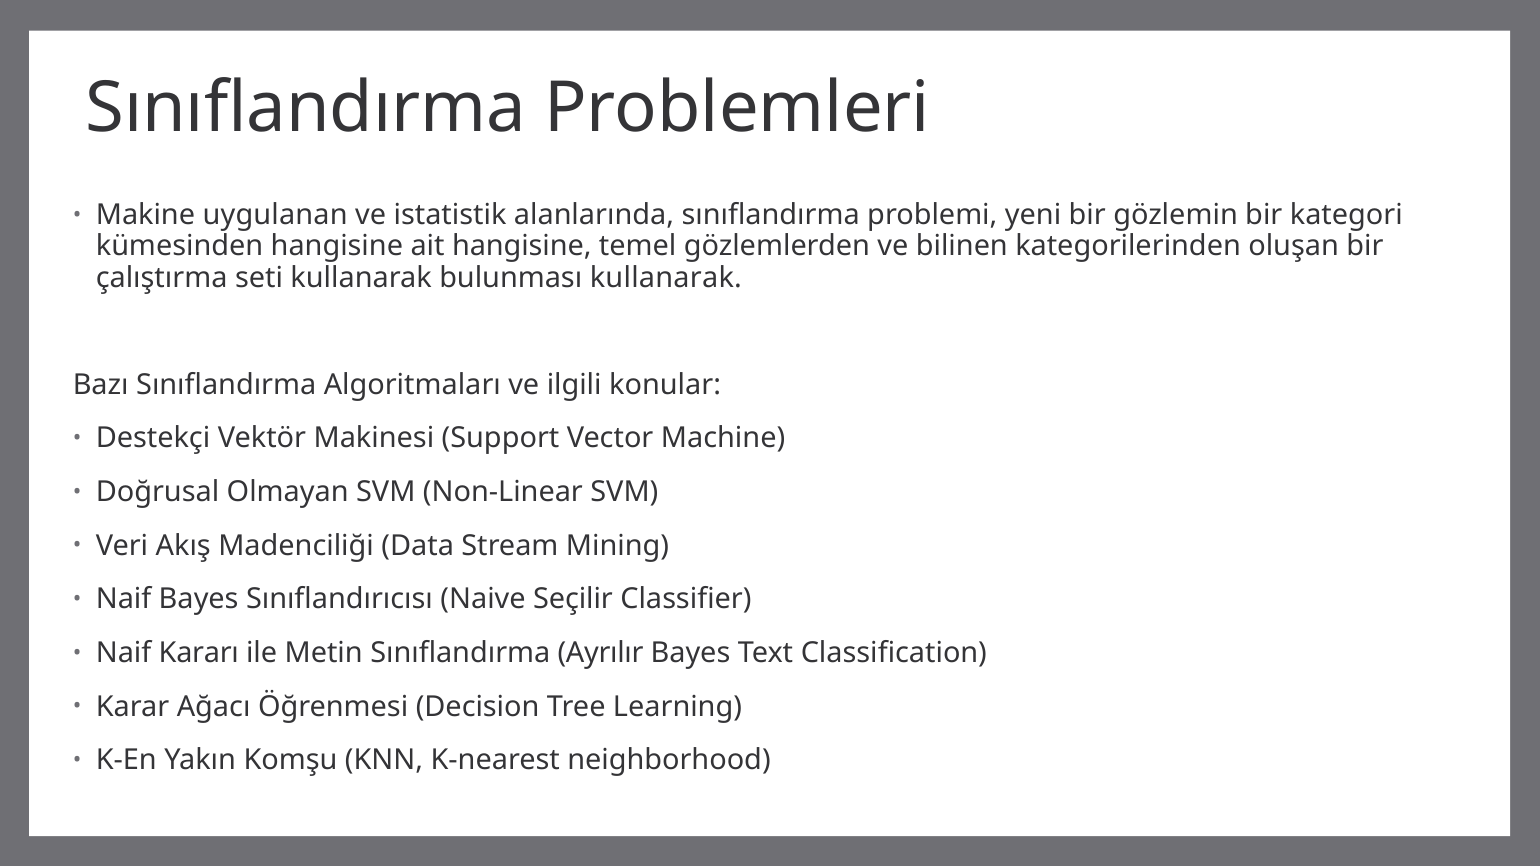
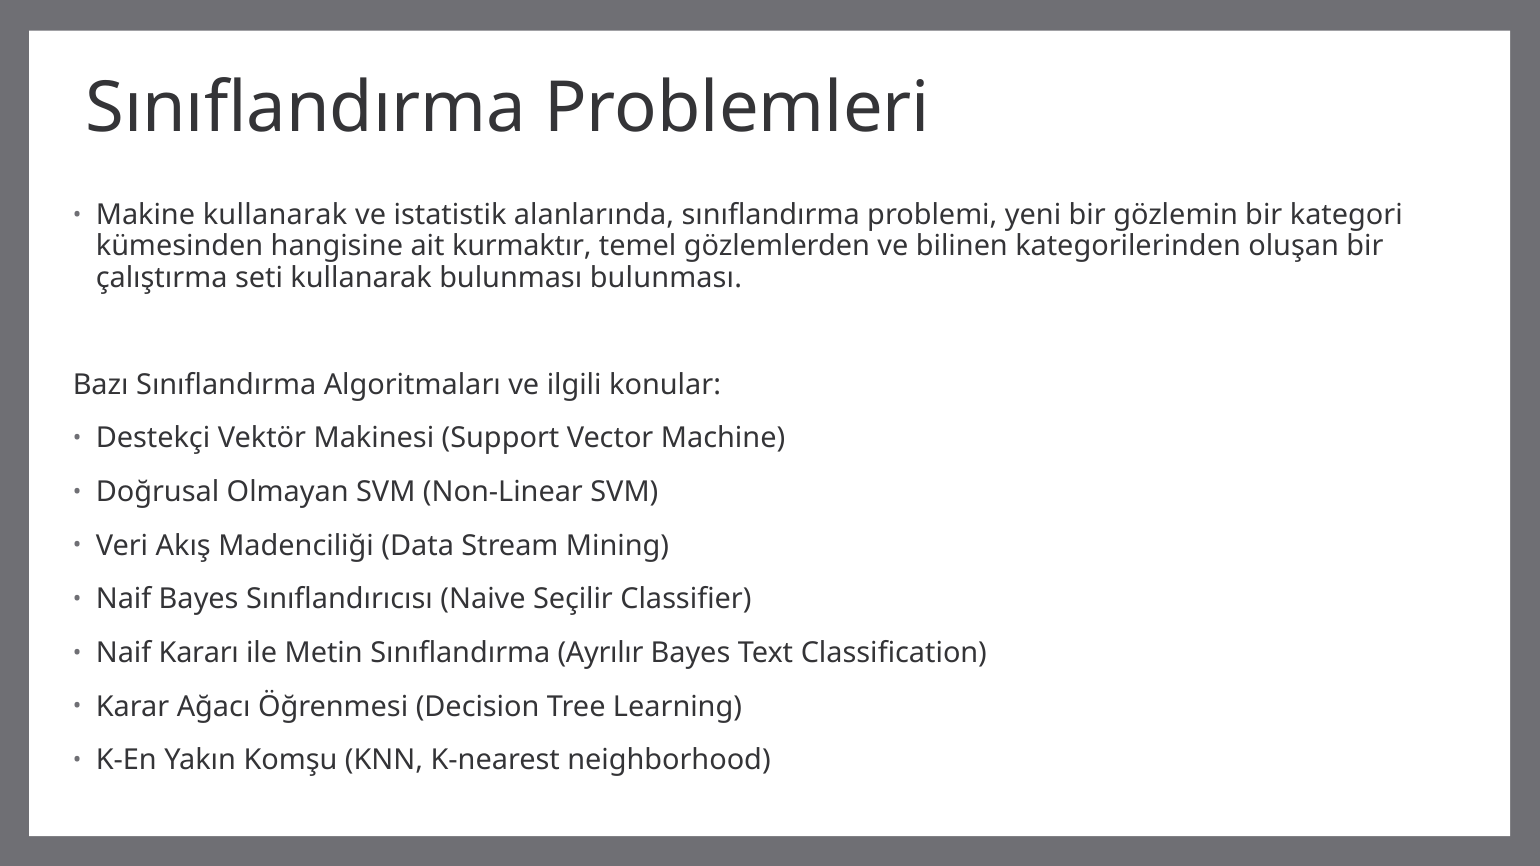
Makine uygulanan: uygulanan -> kullanarak
ait hangisine: hangisine -> kurmaktır
bulunması kullanarak: kullanarak -> bulunması
